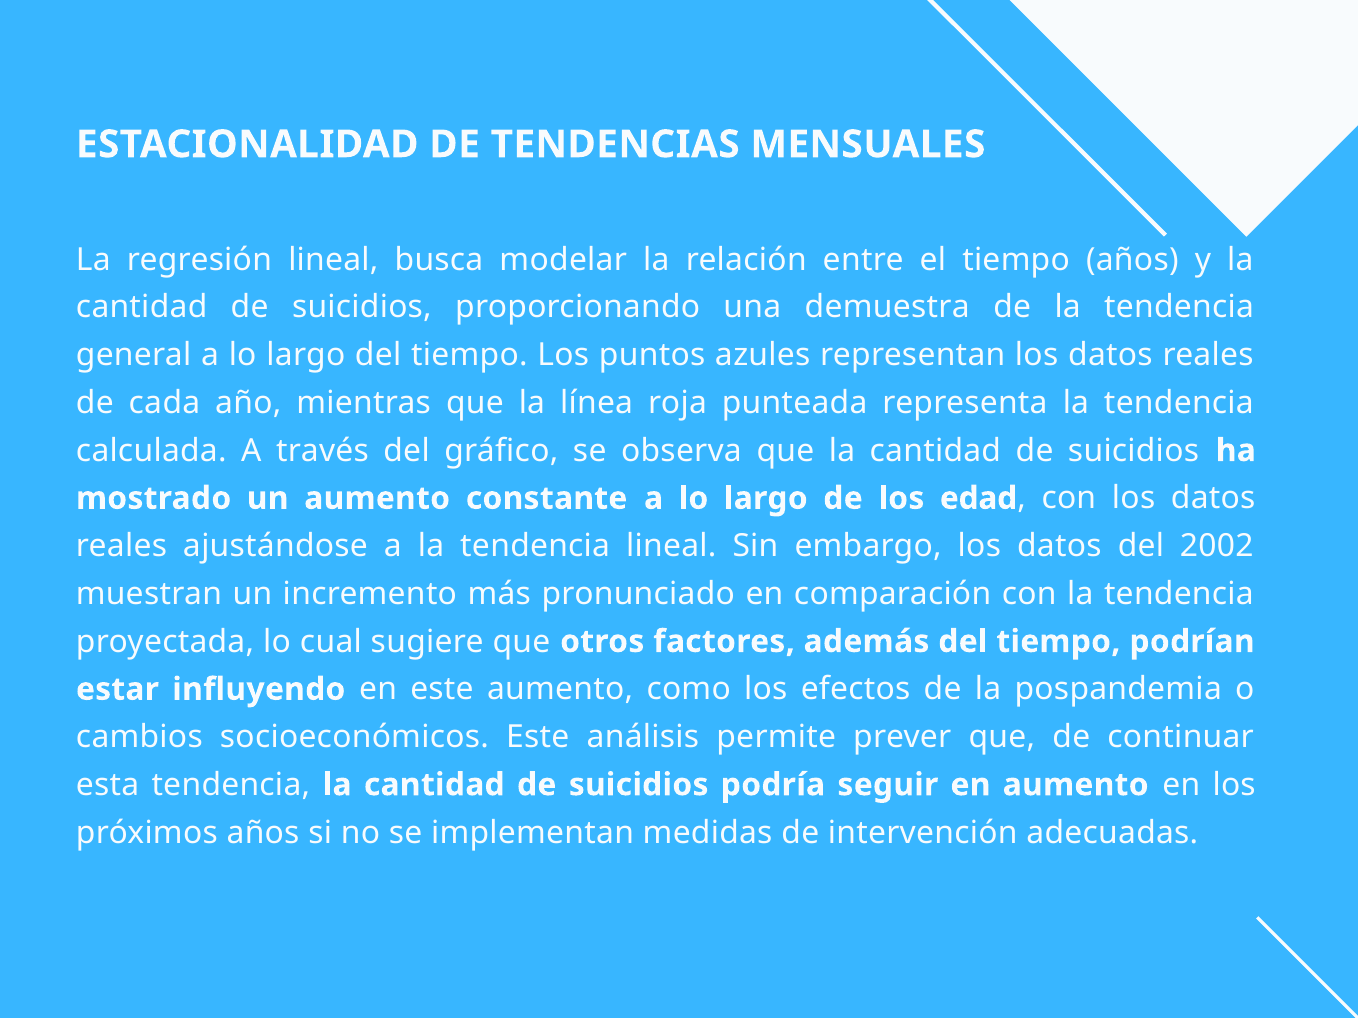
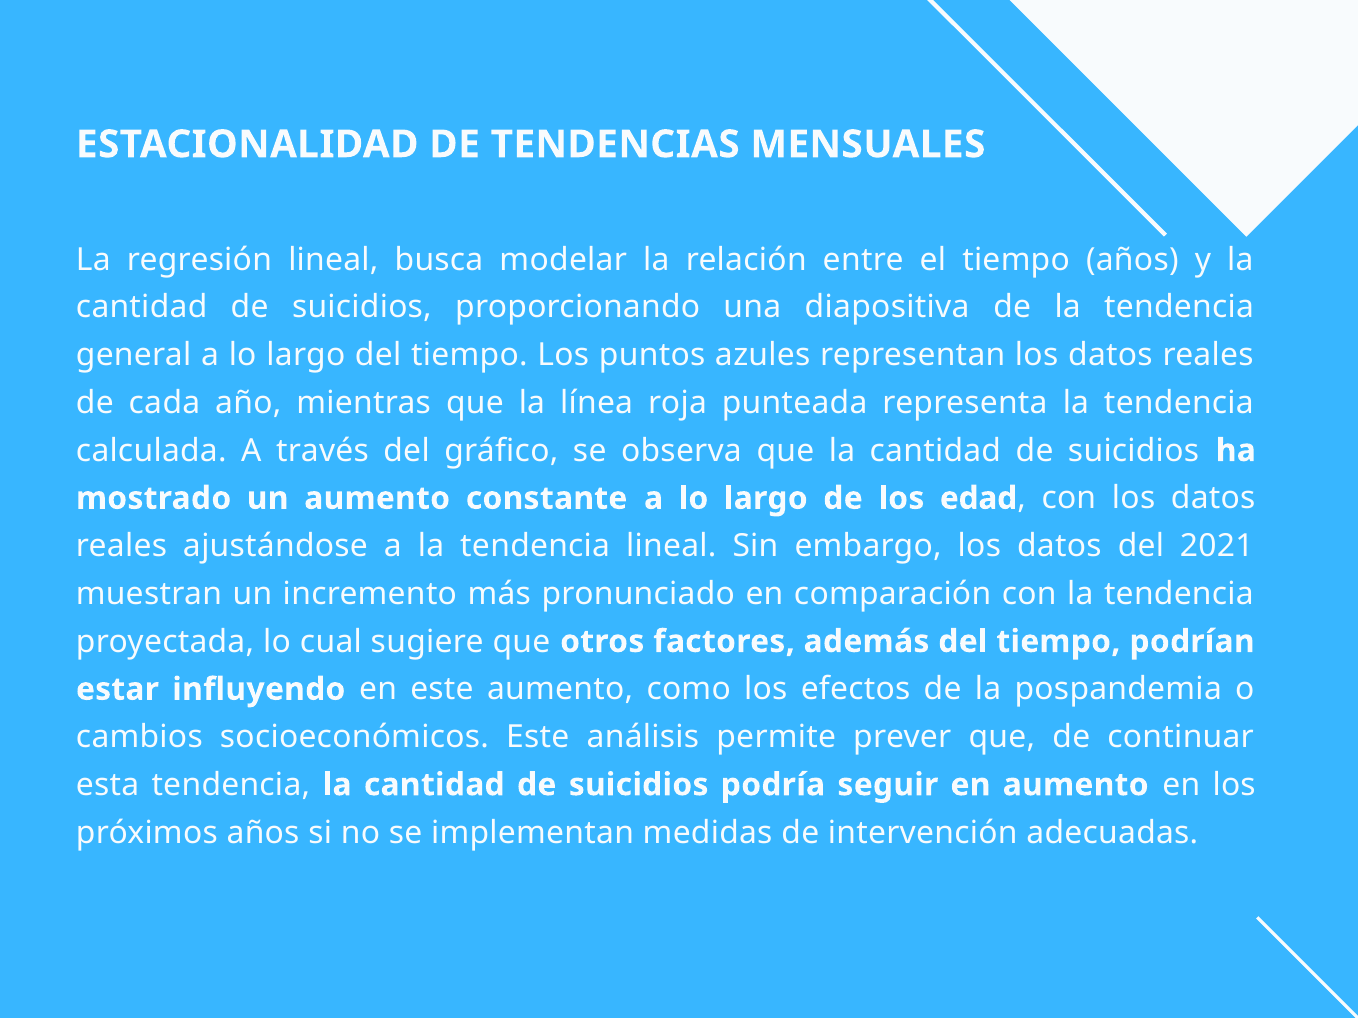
demuestra: demuestra -> diapositiva
2002: 2002 -> 2021
